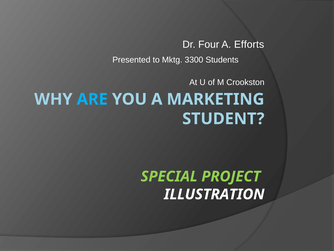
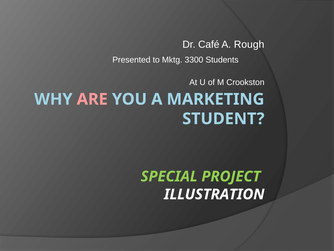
Four: Four -> Café
Efforts: Efforts -> Rough
ARE colour: light blue -> pink
